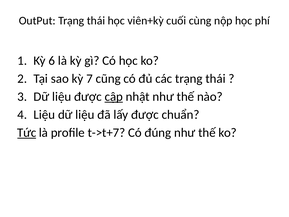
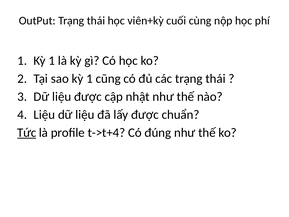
6 at (52, 61): 6 -> 1
sao kỳ 7: 7 -> 1
cập underline: present -> none
t->t+7: t->t+7 -> t->t+4
